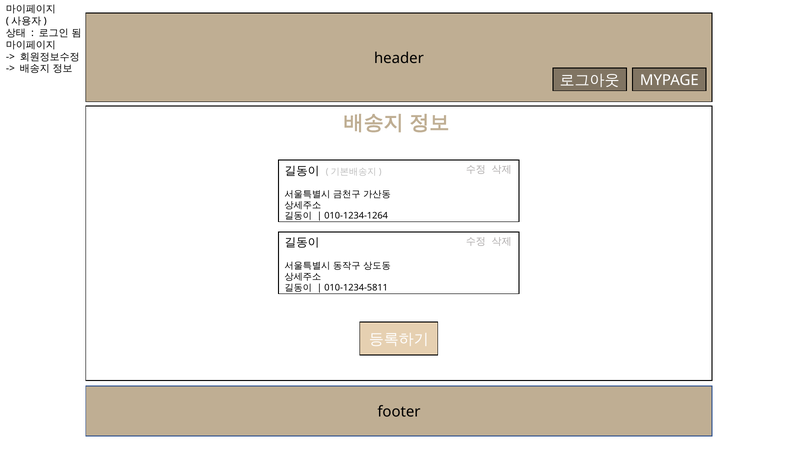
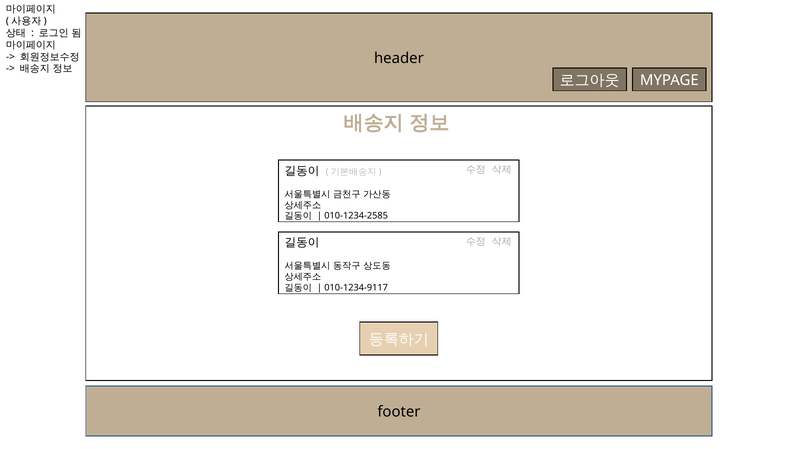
010-1234-1264: 010-1234-1264 -> 010-1234-2585
010-1234-5811: 010-1234-5811 -> 010-1234-9117
